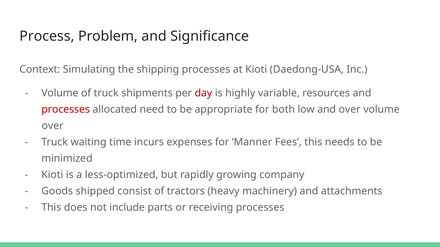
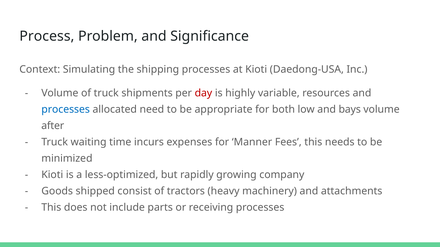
processes at (66, 110) colour: red -> blue
and over: over -> bays
over at (53, 126): over -> after
